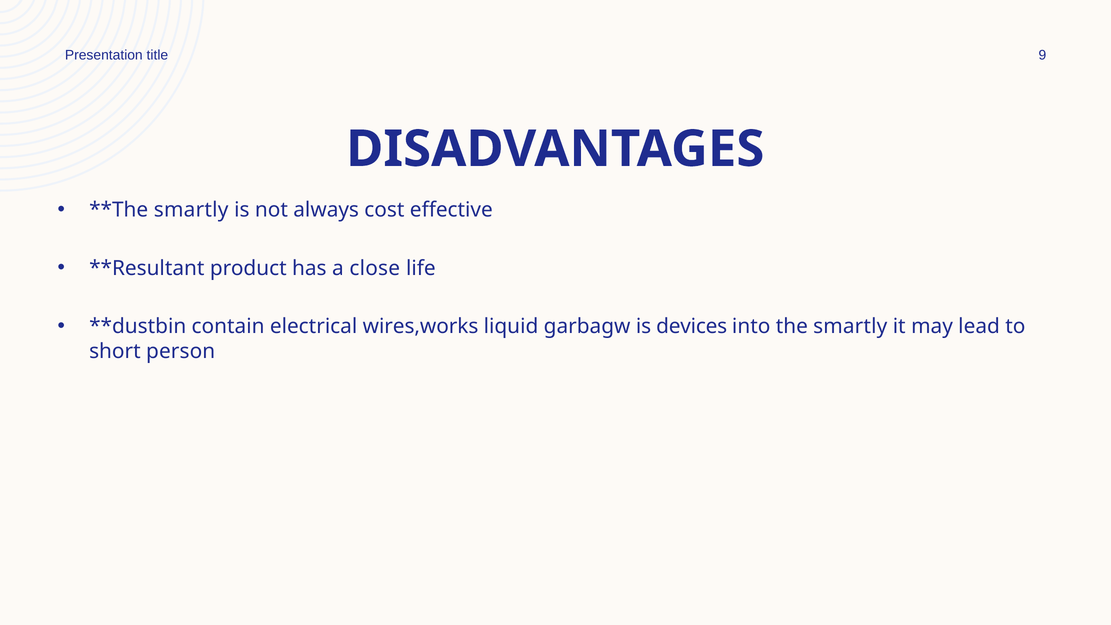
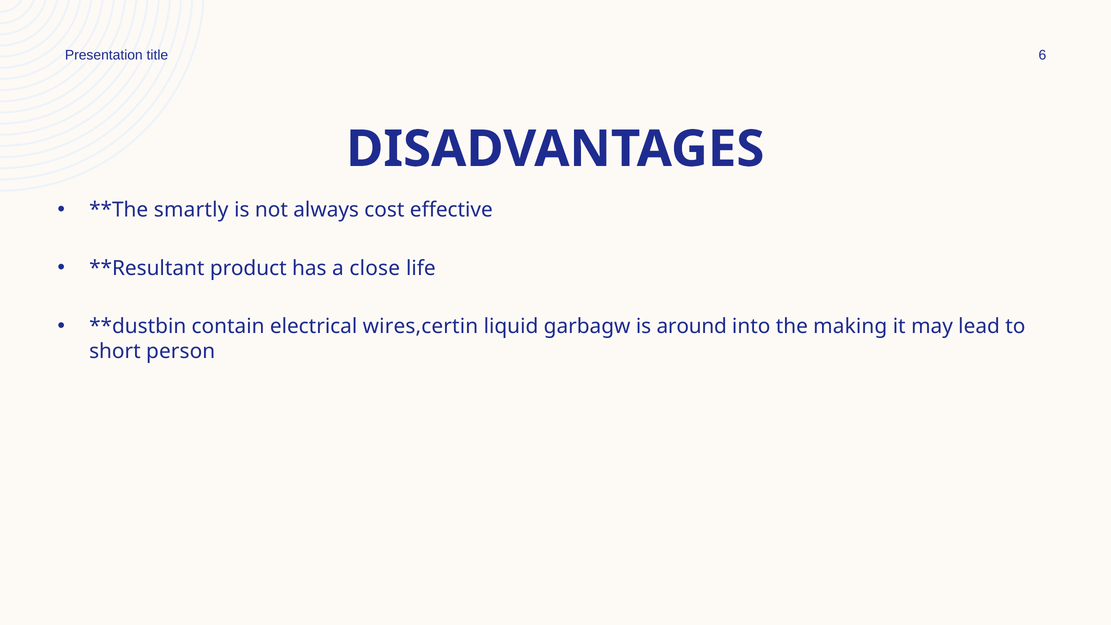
9: 9 -> 6
wires,works: wires,works -> wires,certin
devices: devices -> around
the smartly: smartly -> making
